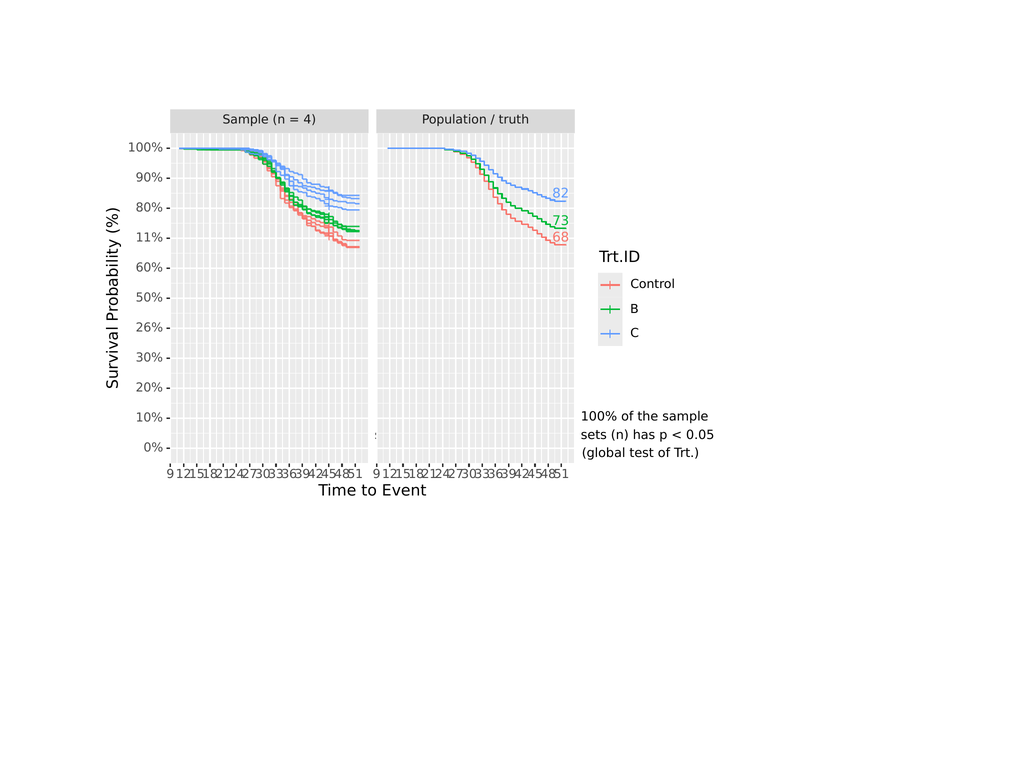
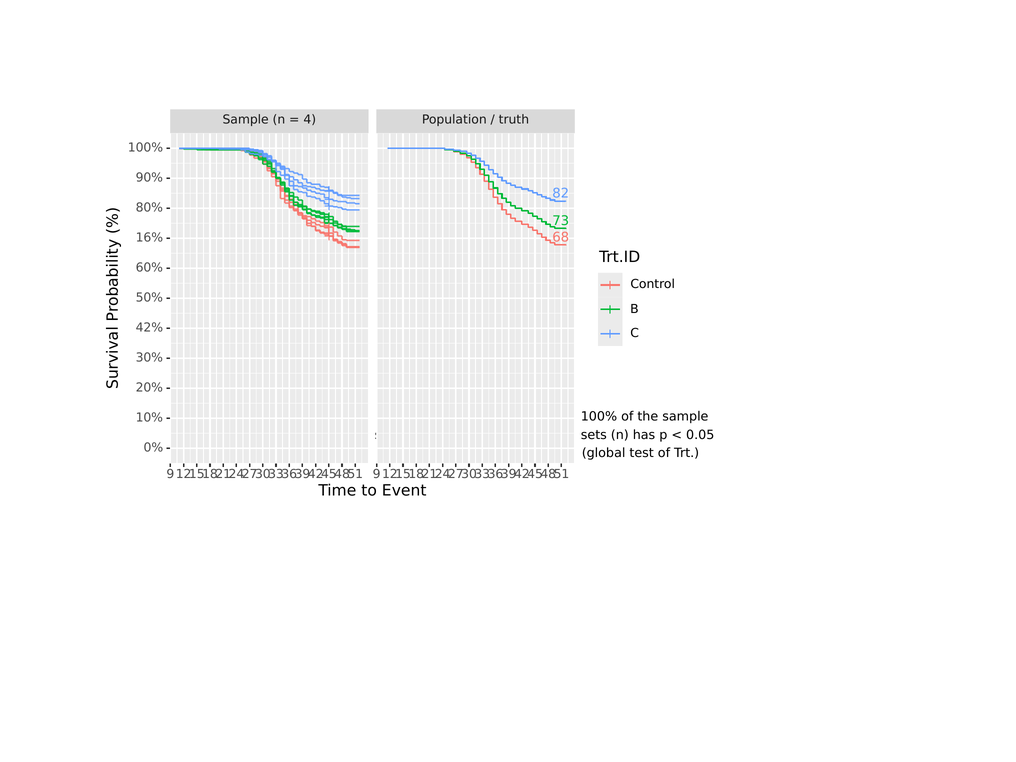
11%: 11% -> 16%
26%: 26% -> 42%
